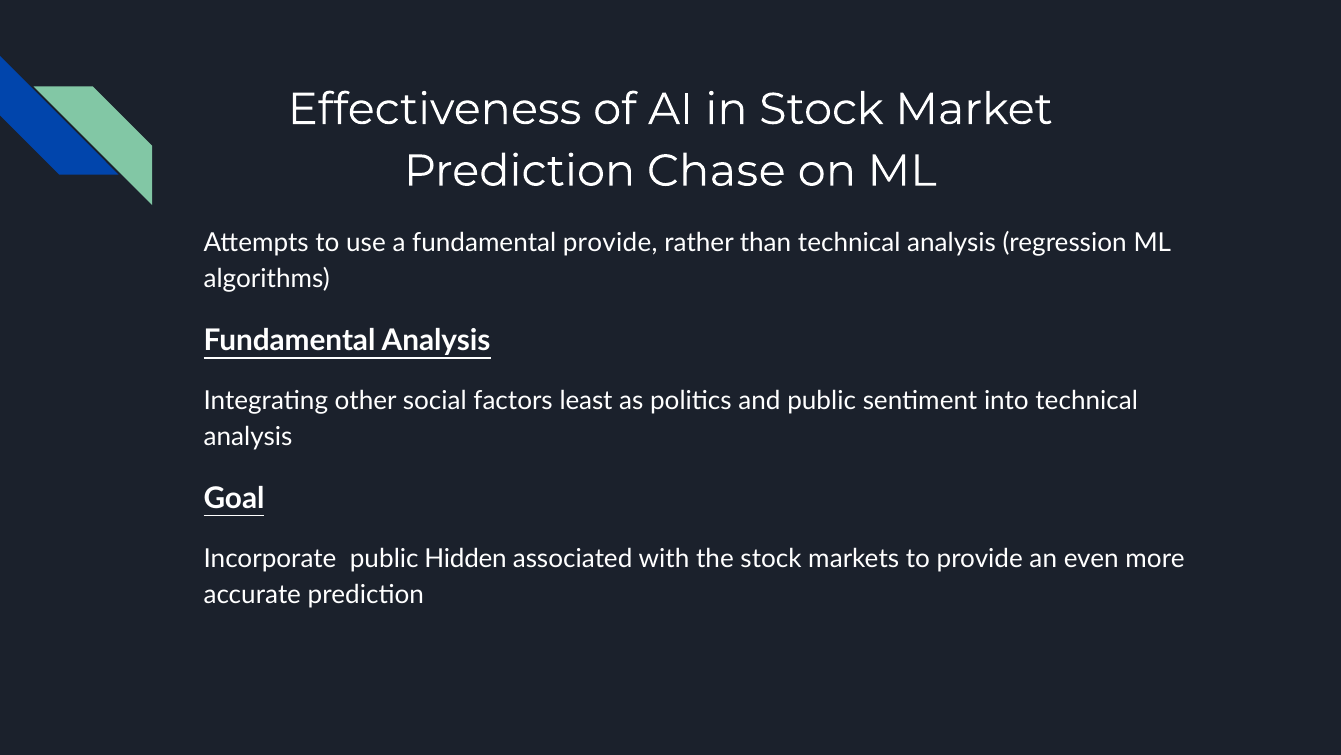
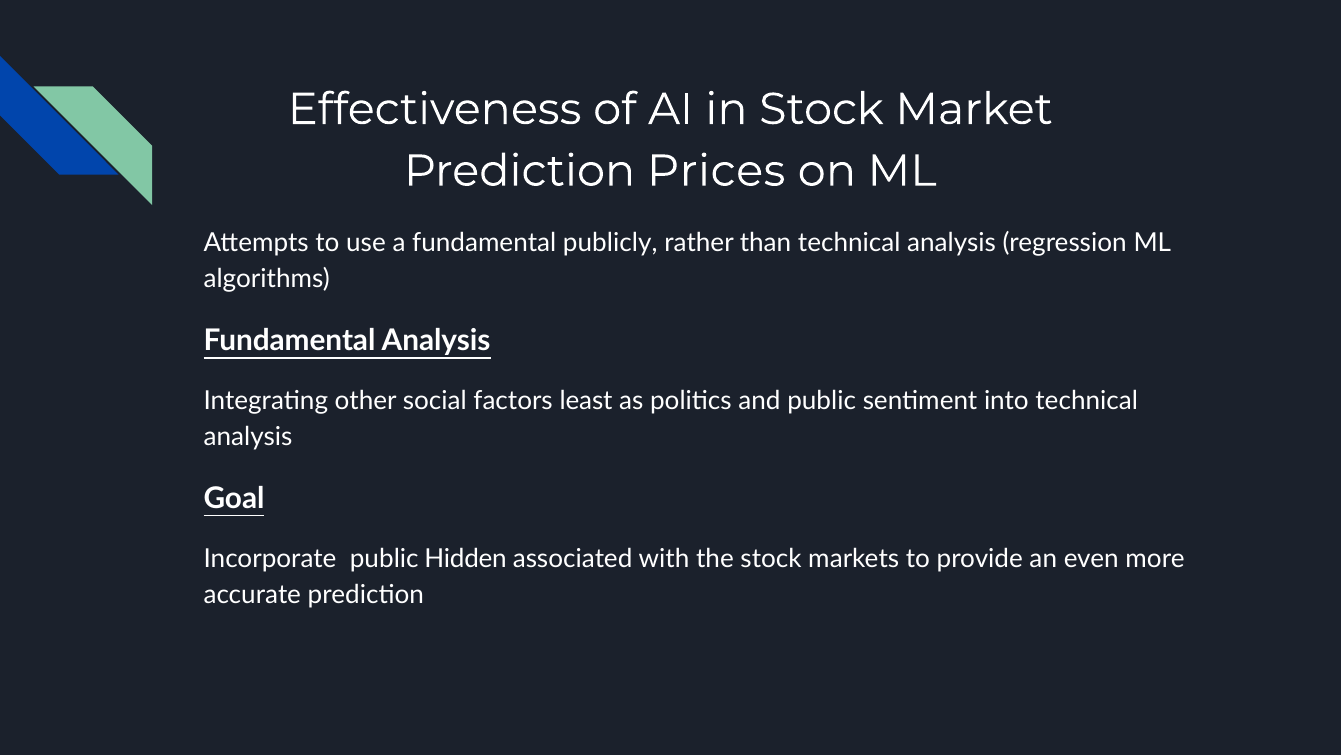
Chase: Chase -> Prices
fundamental provide: provide -> publicly
